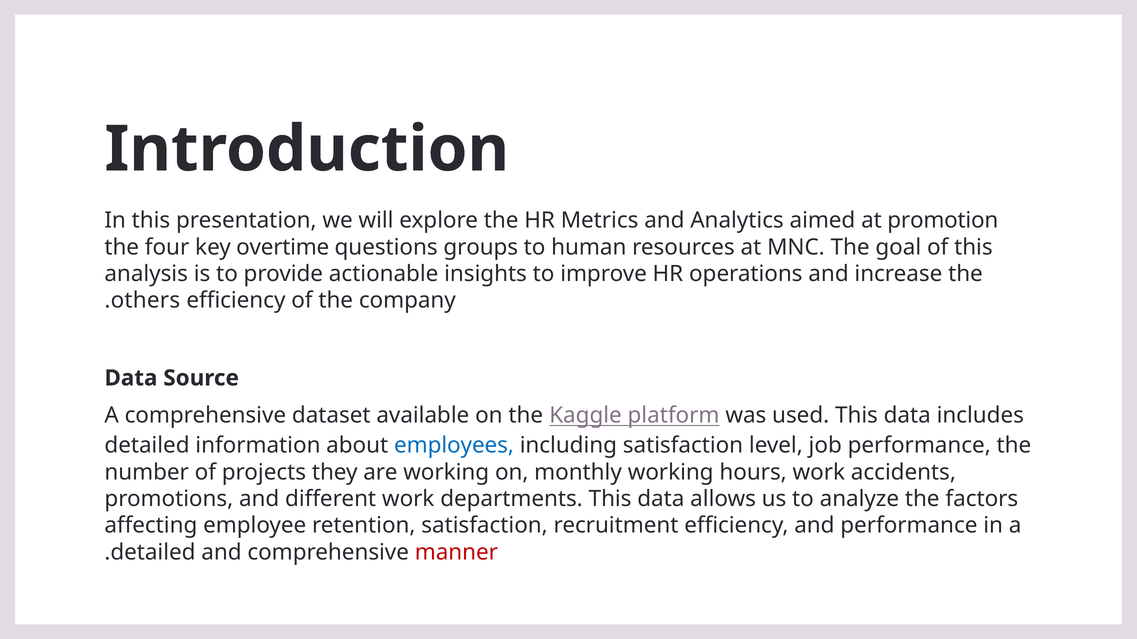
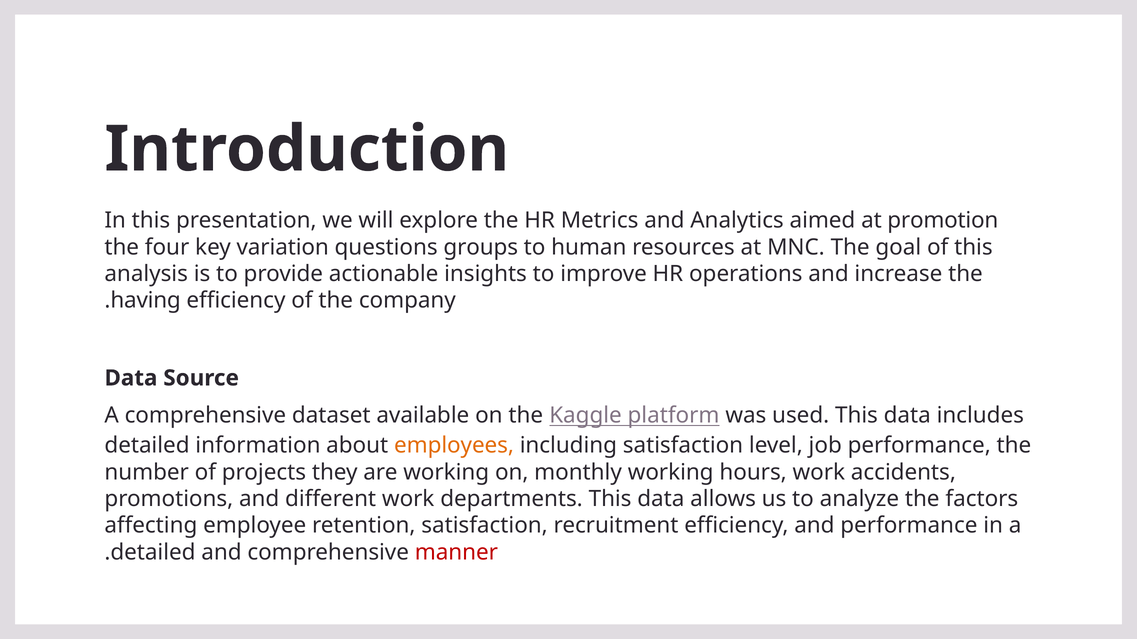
overtime: overtime -> variation
others: others -> having
employees colour: blue -> orange
